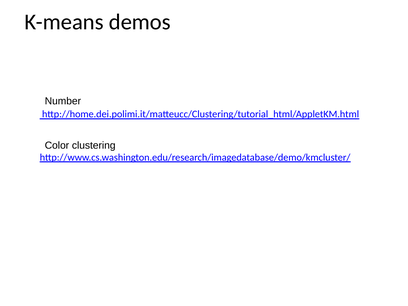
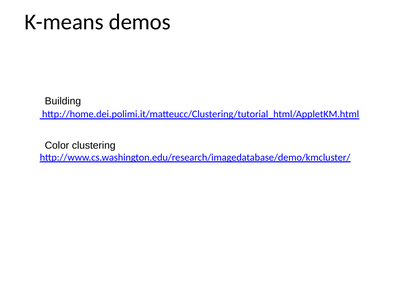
Number: Number -> Building
